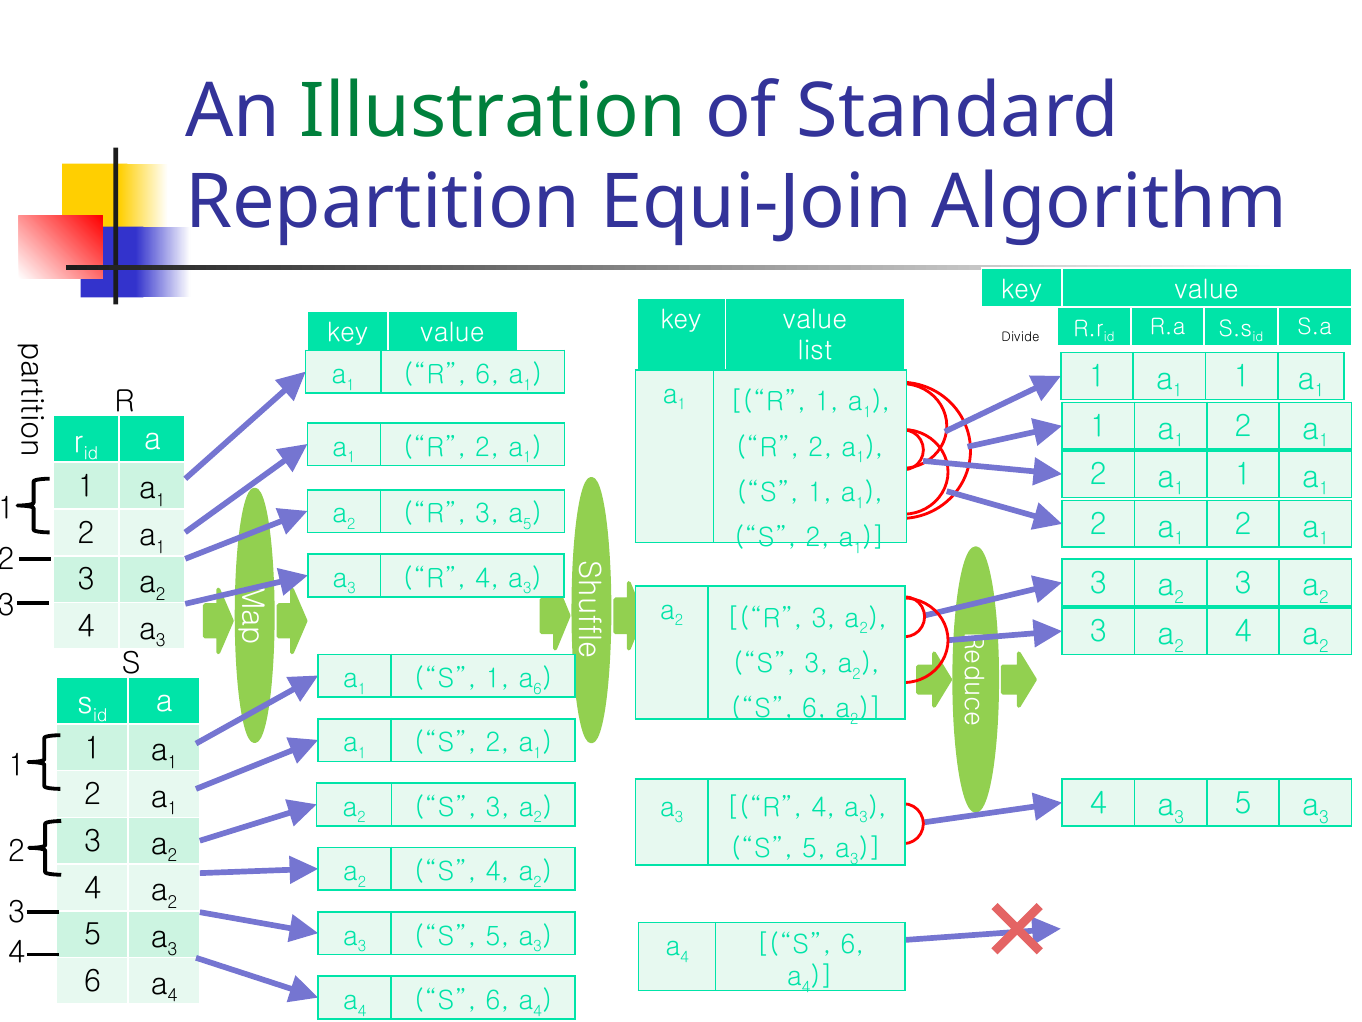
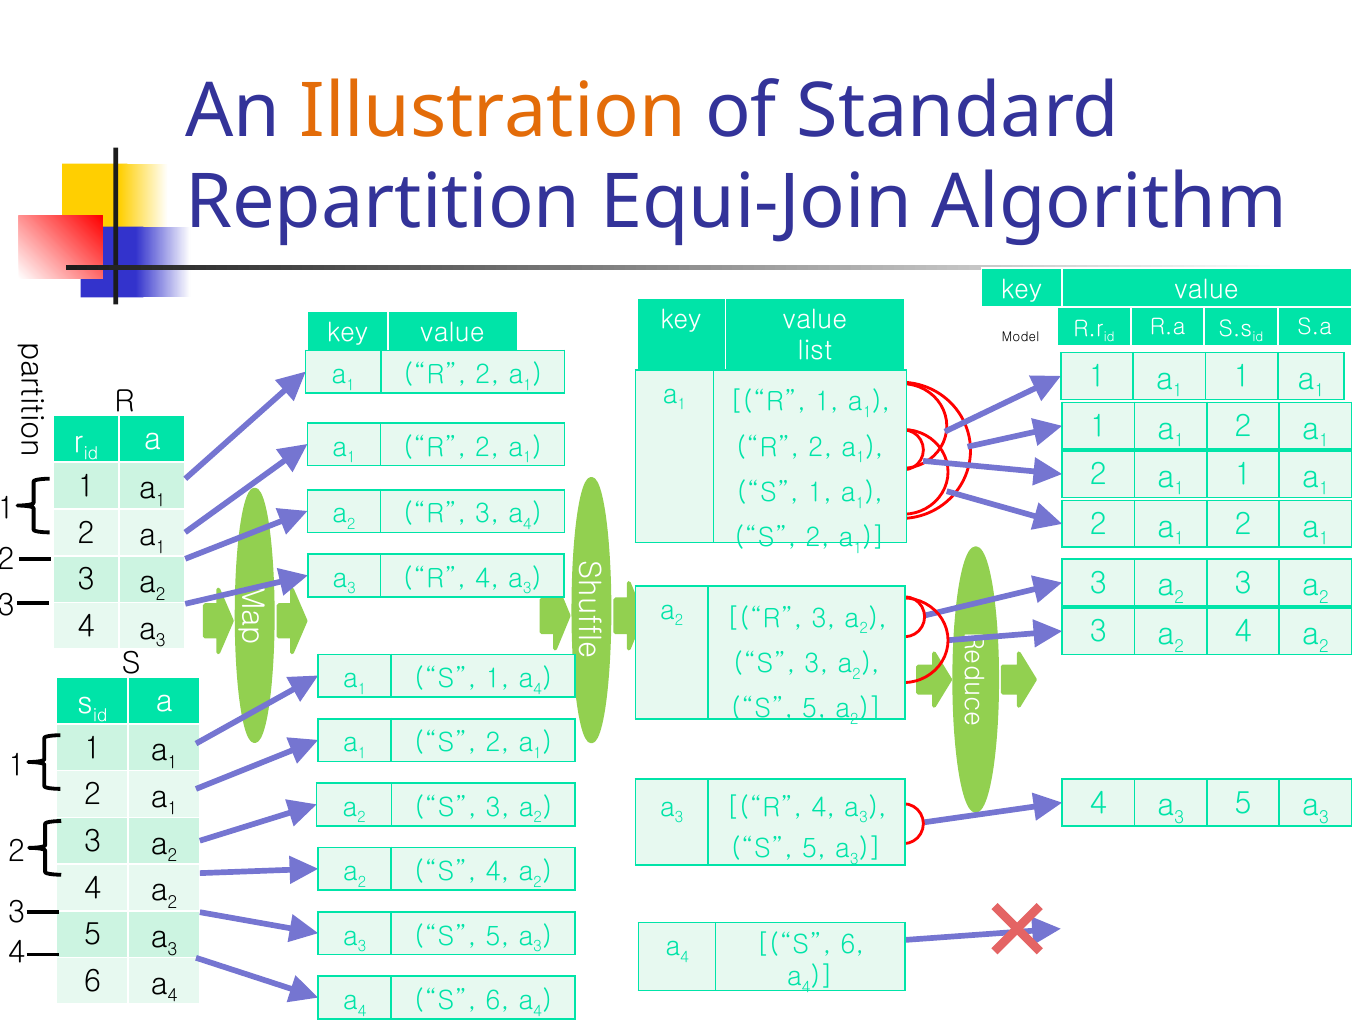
Illustration colour: green -> orange
Divide: Divide -> Model
6 at (487, 375): 6 -> 2
3 a 5: 5 -> 4
1 a 6: 6 -> 4
6 at (814, 709): 6 -> 5
